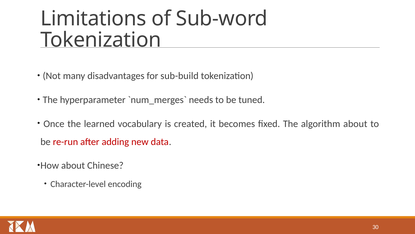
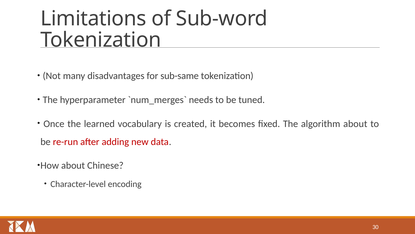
sub-build: sub-build -> sub-same
